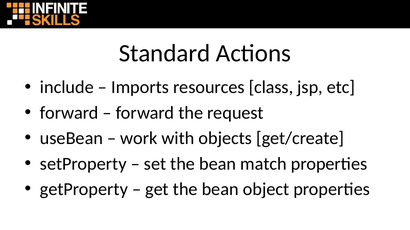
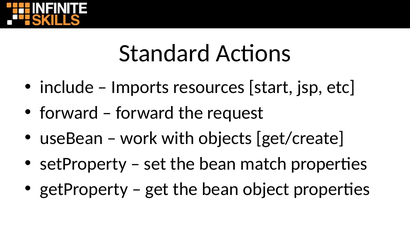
class: class -> start
